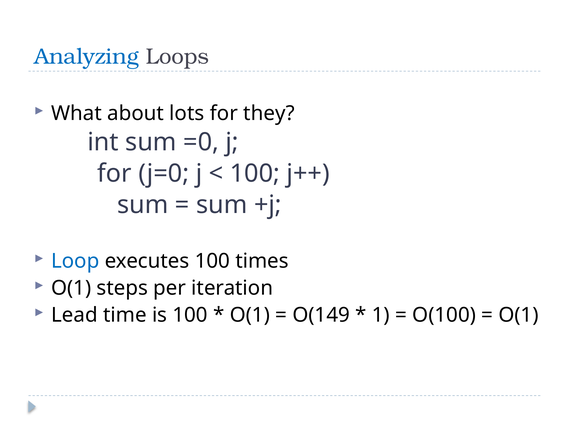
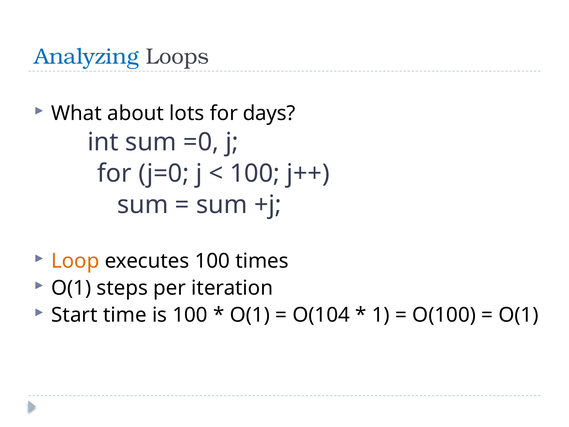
they: they -> days
Loop colour: blue -> orange
Lead: Lead -> Start
O(149: O(149 -> O(104
